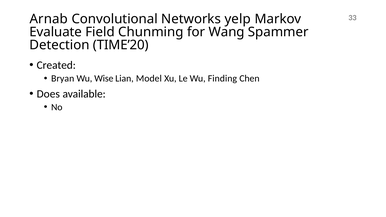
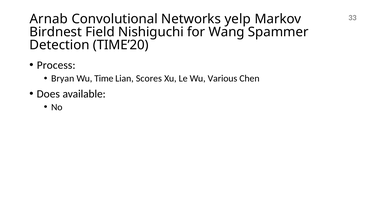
Evaluate: Evaluate -> Birdnest
Chunming: Chunming -> Nishiguchi
Created: Created -> Process
Wise: Wise -> Time
Model: Model -> Scores
Finding: Finding -> Various
